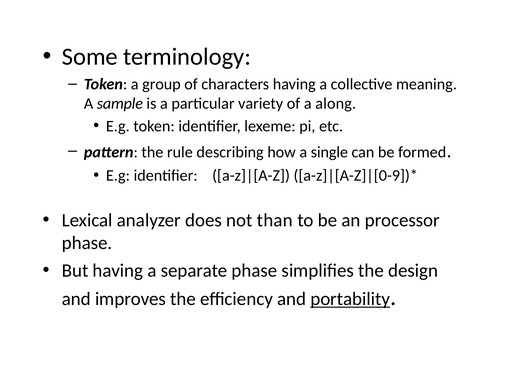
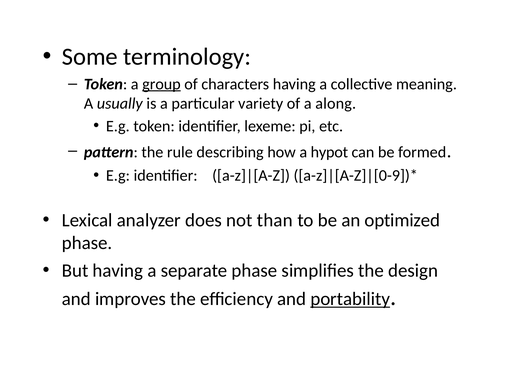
group underline: none -> present
sample: sample -> usually
single: single -> hypot
processor: processor -> optimized
